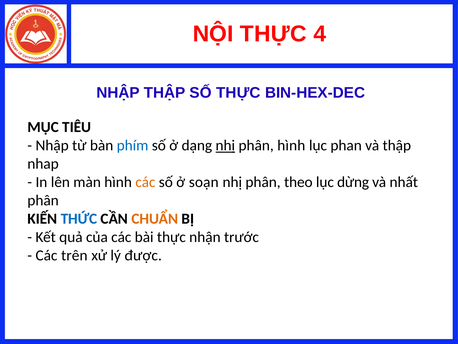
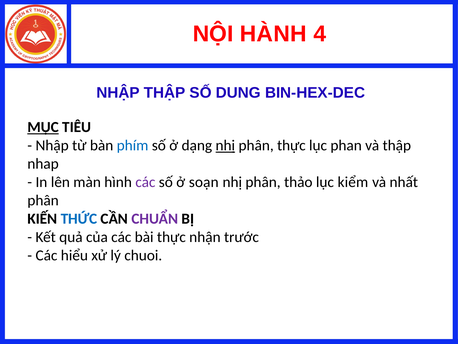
NỘI THỰC: THỰC -> HÀNH
SỐ THỰC: THỰC -> DUNG
MỤC underline: none -> present
phân hình: hình -> thực
các at (145, 182) colour: orange -> purple
theo: theo -> thảo
dừng: dừng -> kiểm
CHUẨN colour: orange -> purple
trên: trên -> hiểu
được: được -> chuoi
